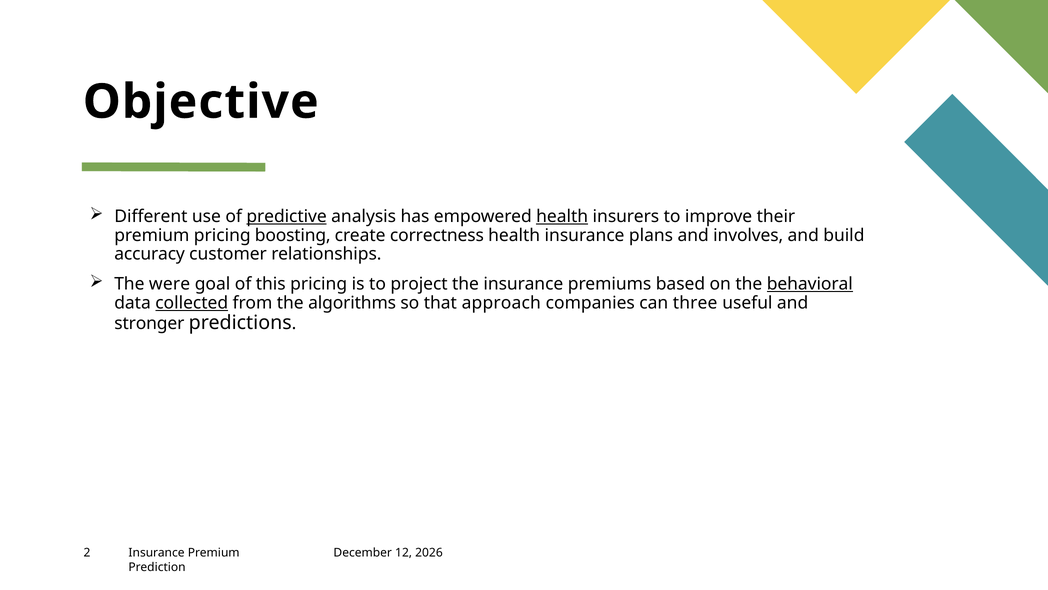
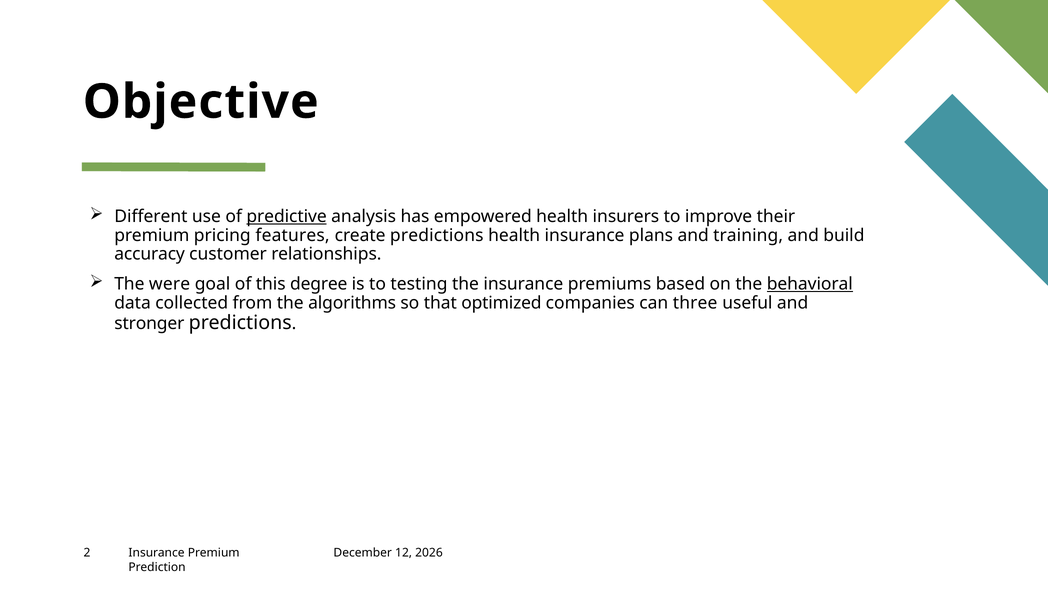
health at (562, 216) underline: present -> none
boosting: boosting -> features
create correctness: correctness -> predictions
involves: involves -> training
this pricing: pricing -> degree
project: project -> testing
collected underline: present -> none
approach: approach -> optimized
